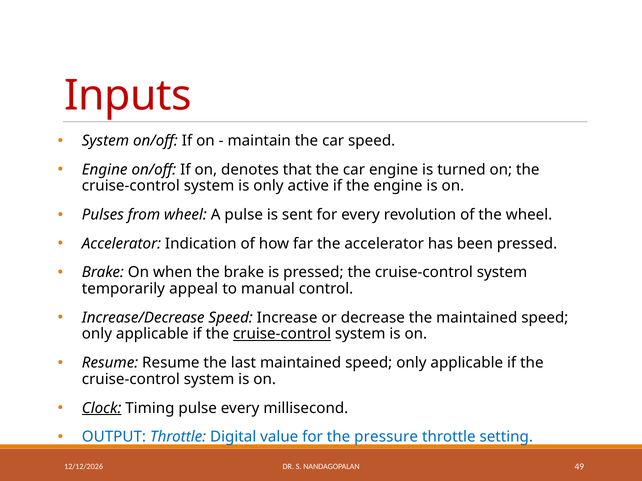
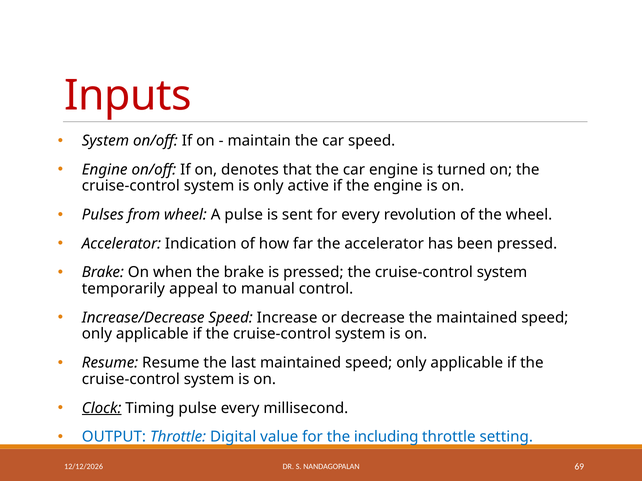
cruise-control at (282, 334) underline: present -> none
pressure: pressure -> including
49: 49 -> 69
